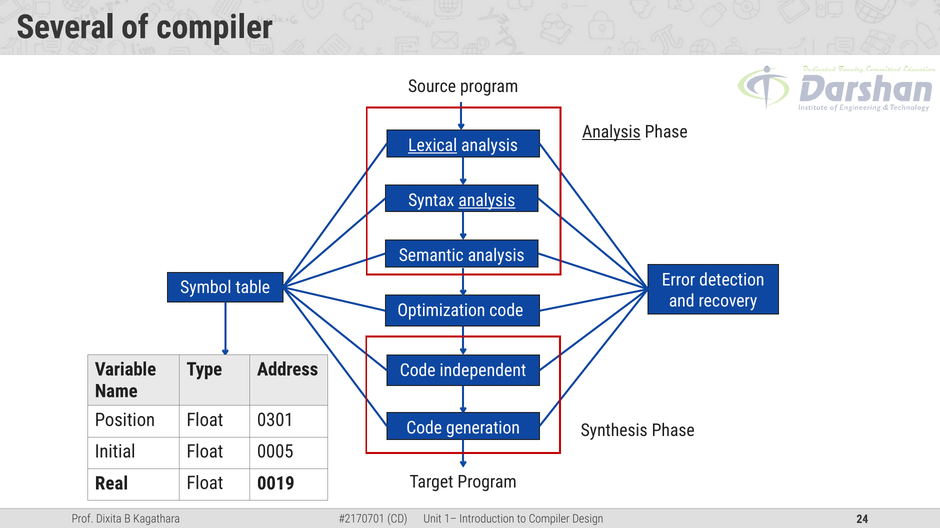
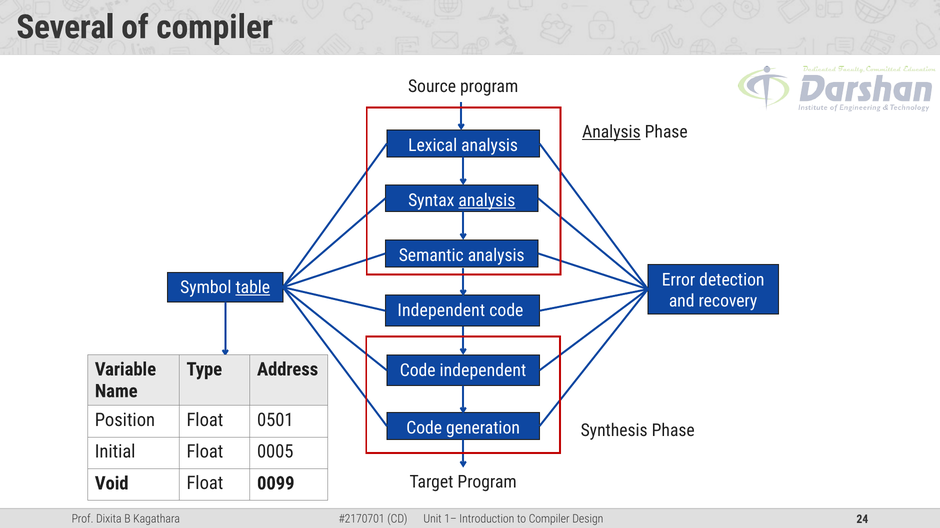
Lexical underline: present -> none
table underline: none -> present
Optimization at (441, 311): Optimization -> Independent
0301: 0301 -> 0501
Real: Real -> Void
0019: 0019 -> 0099
